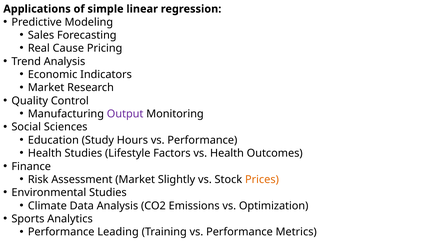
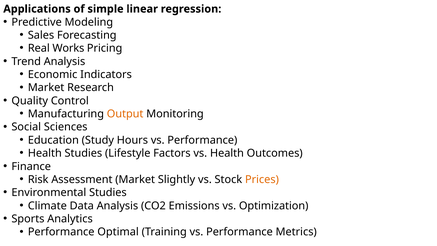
Cause: Cause -> Works
Output colour: purple -> orange
Leading: Leading -> Optimal
